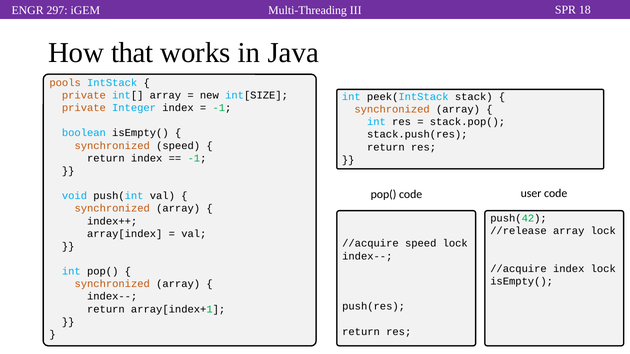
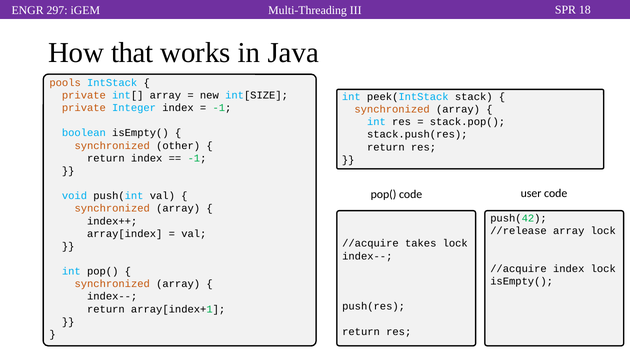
synchronized speed: speed -> other
//acquire speed: speed -> takes
